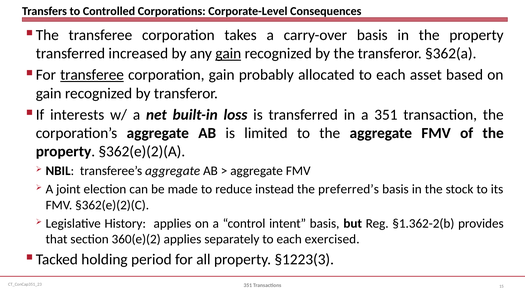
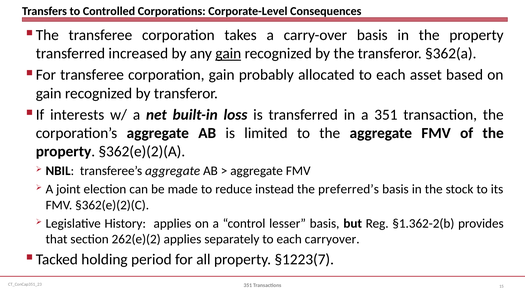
transferee at (92, 75) underline: present -> none
intent: intent -> lesser
360(e)(2: 360(e)(2 -> 262(e)(2
exercised: exercised -> carryover
§1223(3: §1223(3 -> §1223(7
